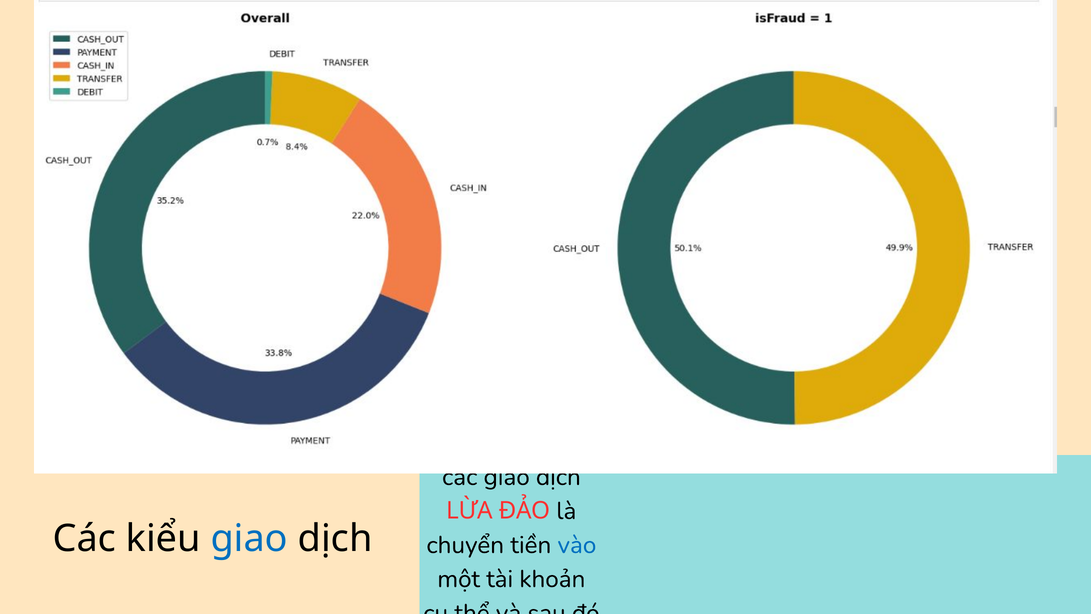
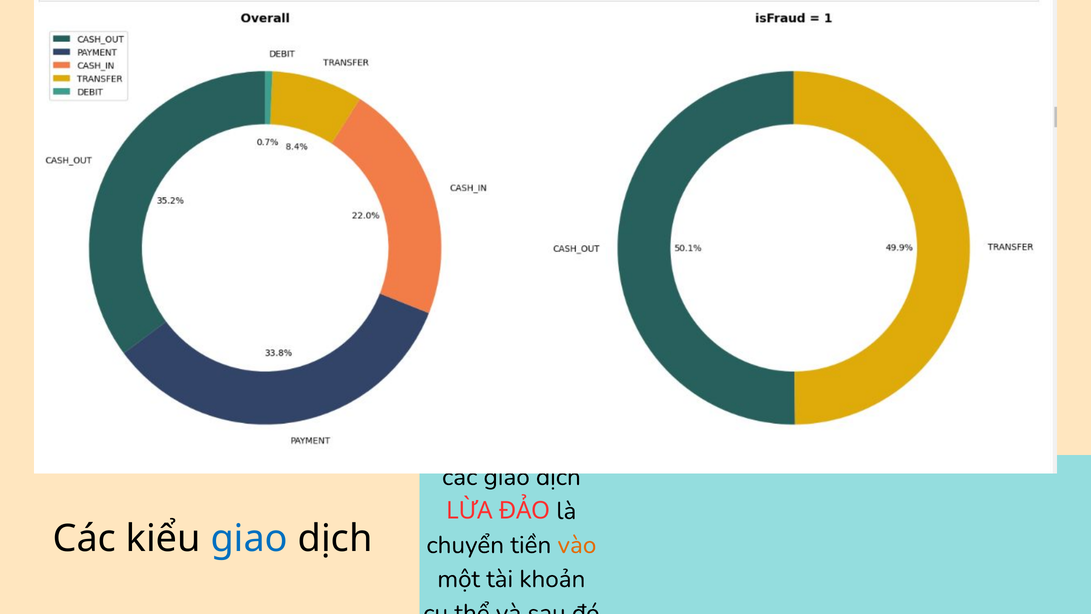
vào colour: blue -> orange
